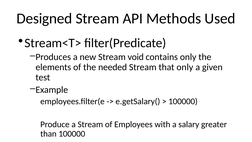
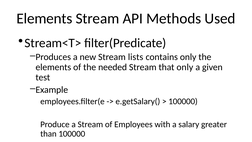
Designed at (44, 19): Designed -> Elements
void: void -> lists
